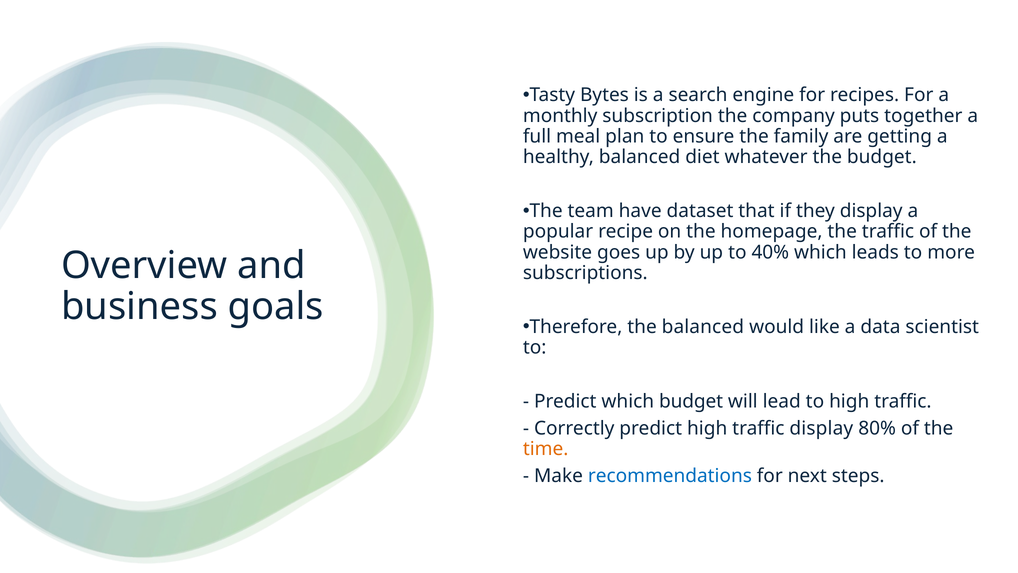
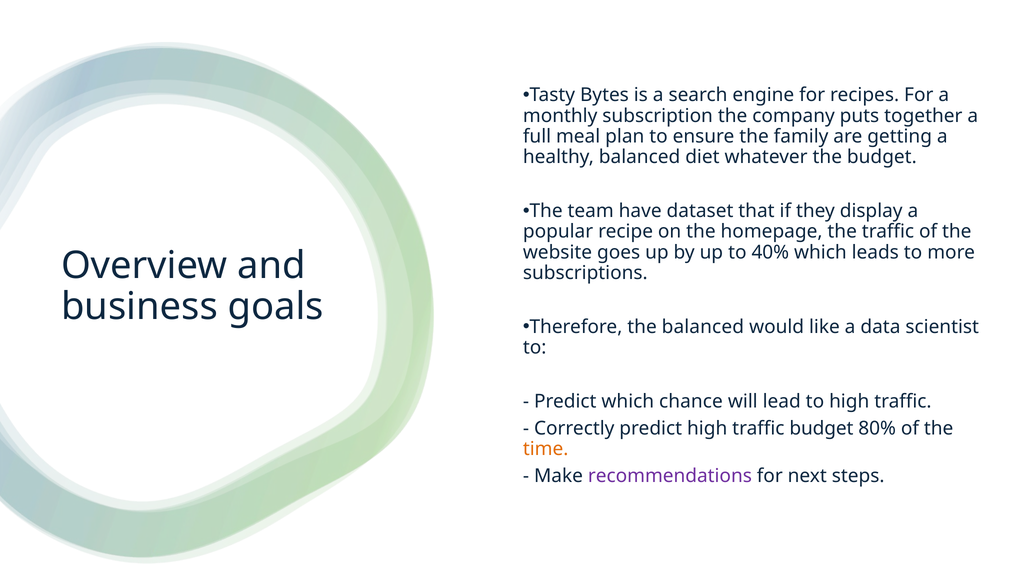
which budget: budget -> chance
traffic display: display -> budget
recommendations colour: blue -> purple
